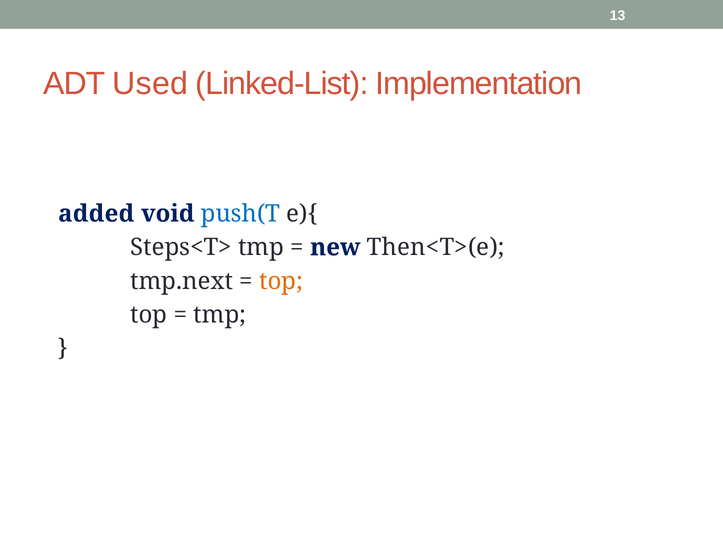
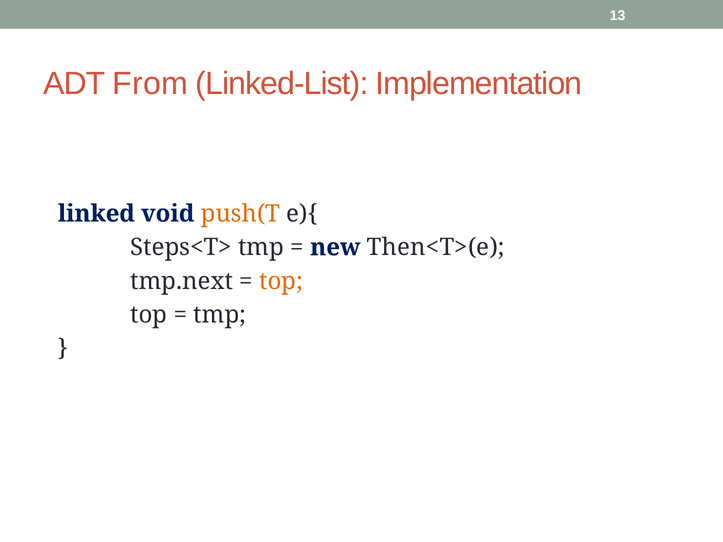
Used: Used -> From
added: added -> linked
push(T colour: blue -> orange
